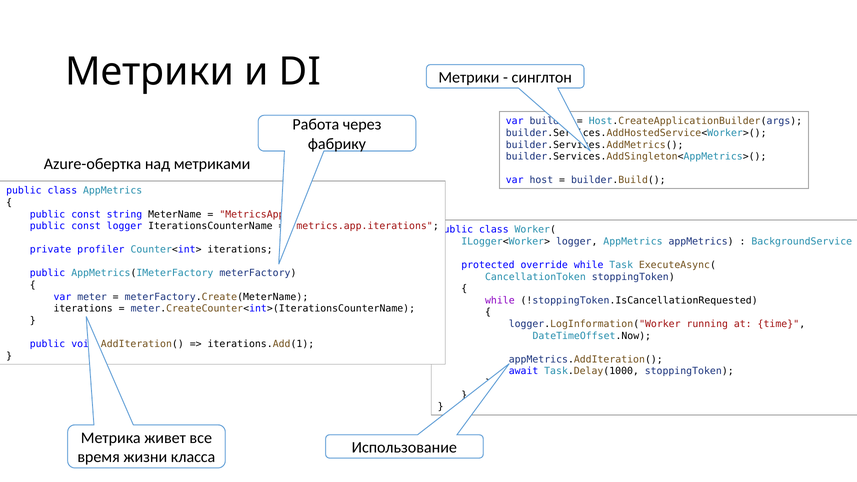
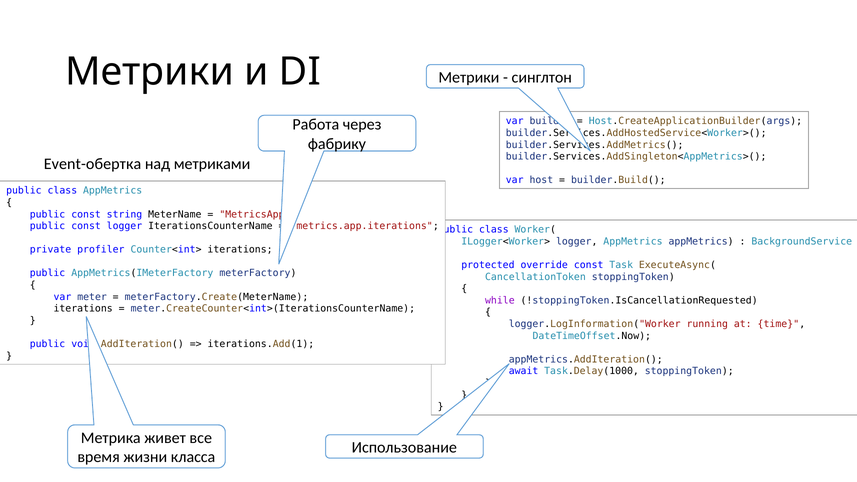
Azure-обертка: Azure-обертка -> Event-обертка
override while: while -> const
